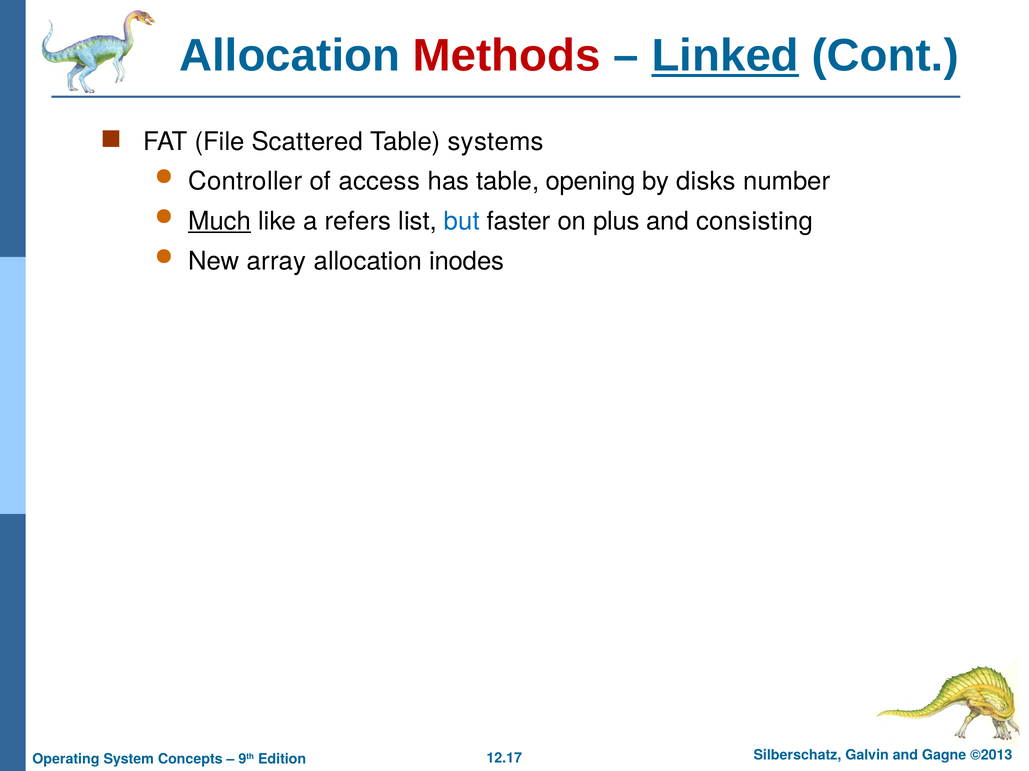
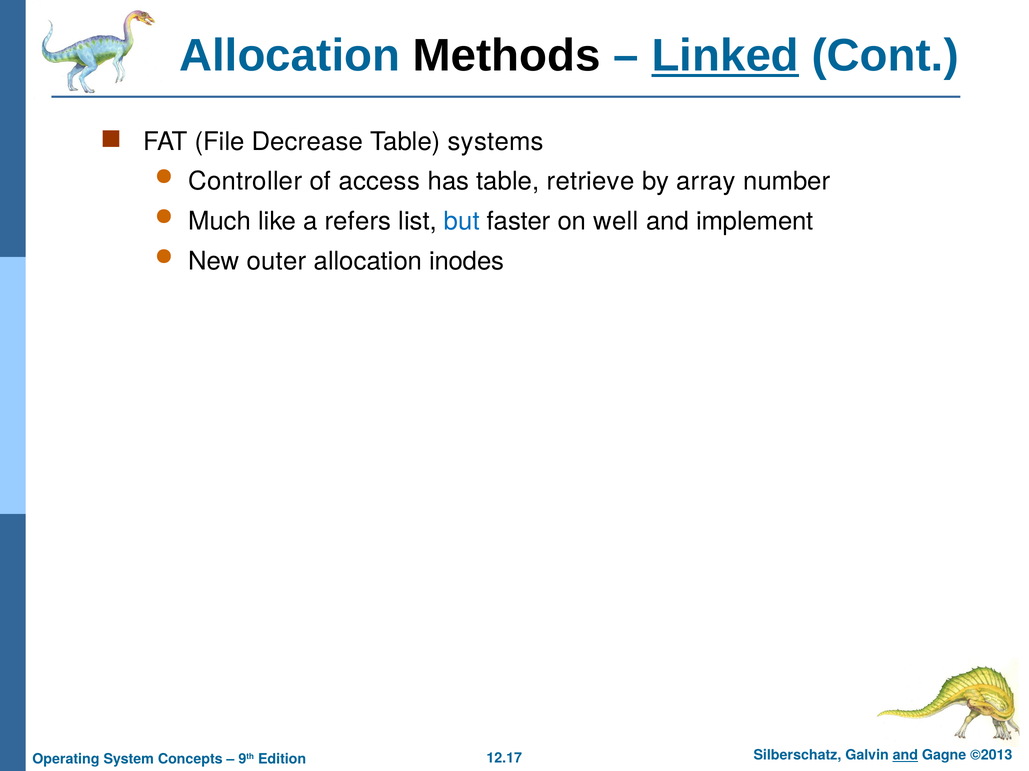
Methods colour: red -> black
Scattered: Scattered -> Decrease
opening: opening -> retrieve
disks: disks -> array
Much underline: present -> none
plus: plus -> well
consisting: consisting -> implement
array: array -> outer
and at (905, 756) underline: none -> present
